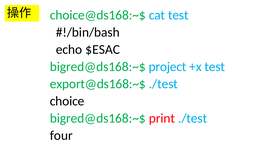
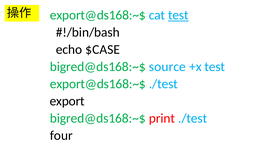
choice@ds168:~$ at (98, 15): choice@ds168:~$ -> export@ds168:~$
test at (178, 15) underline: none -> present
$ESAC: $ESAC -> $CASE
project: project -> source
choice: choice -> export
